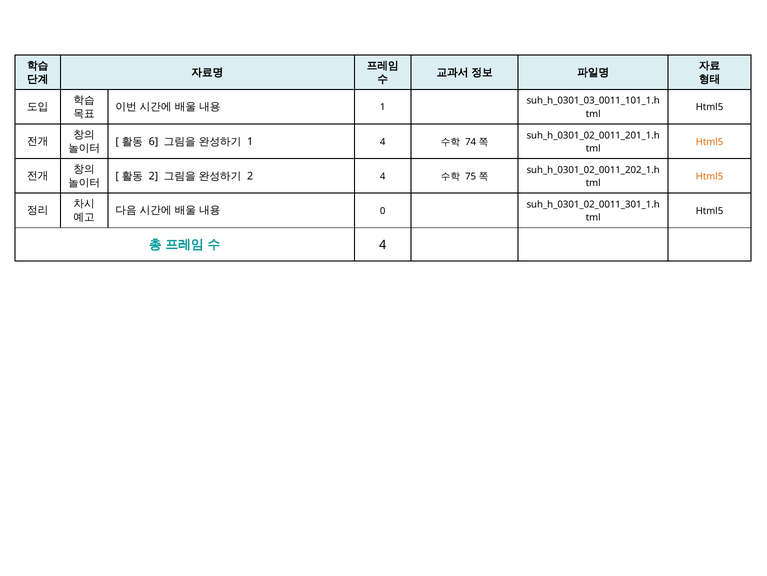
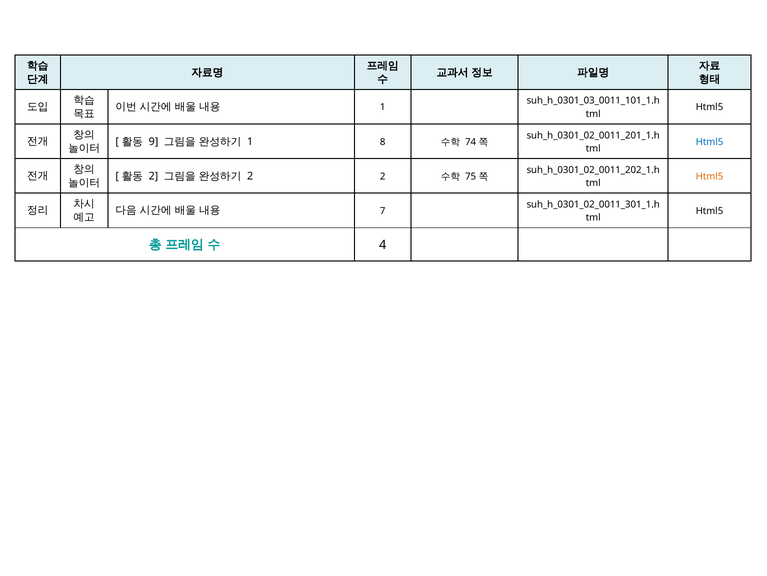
Html5 at (710, 142) colour: orange -> blue
6: 6 -> 9
1 4: 4 -> 8
2 4: 4 -> 2
0: 0 -> 7
